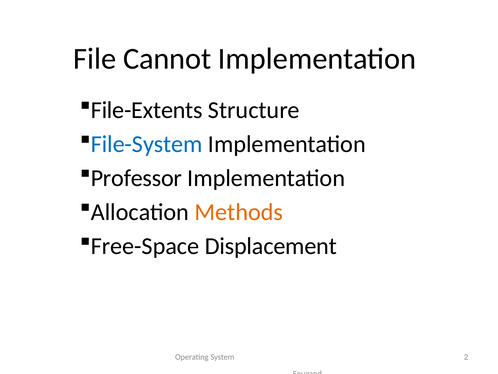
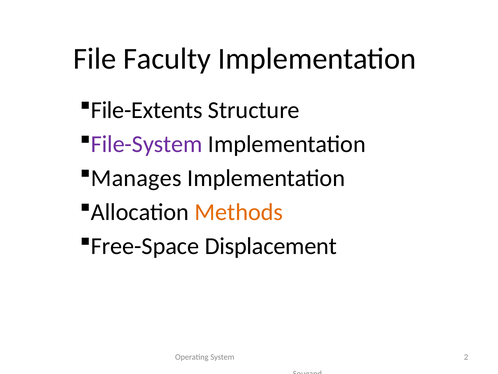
Cannot: Cannot -> Faculty
File-System colour: blue -> purple
Professor: Professor -> Manages
